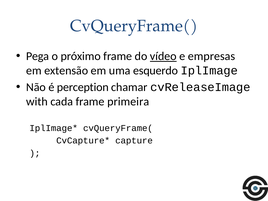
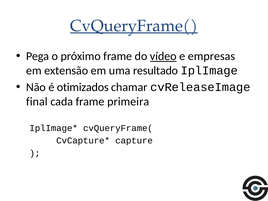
CvQueryFrame( at (134, 26) underline: none -> present
esquerdo: esquerdo -> resultado
perception: perception -> otimizados
with: with -> final
